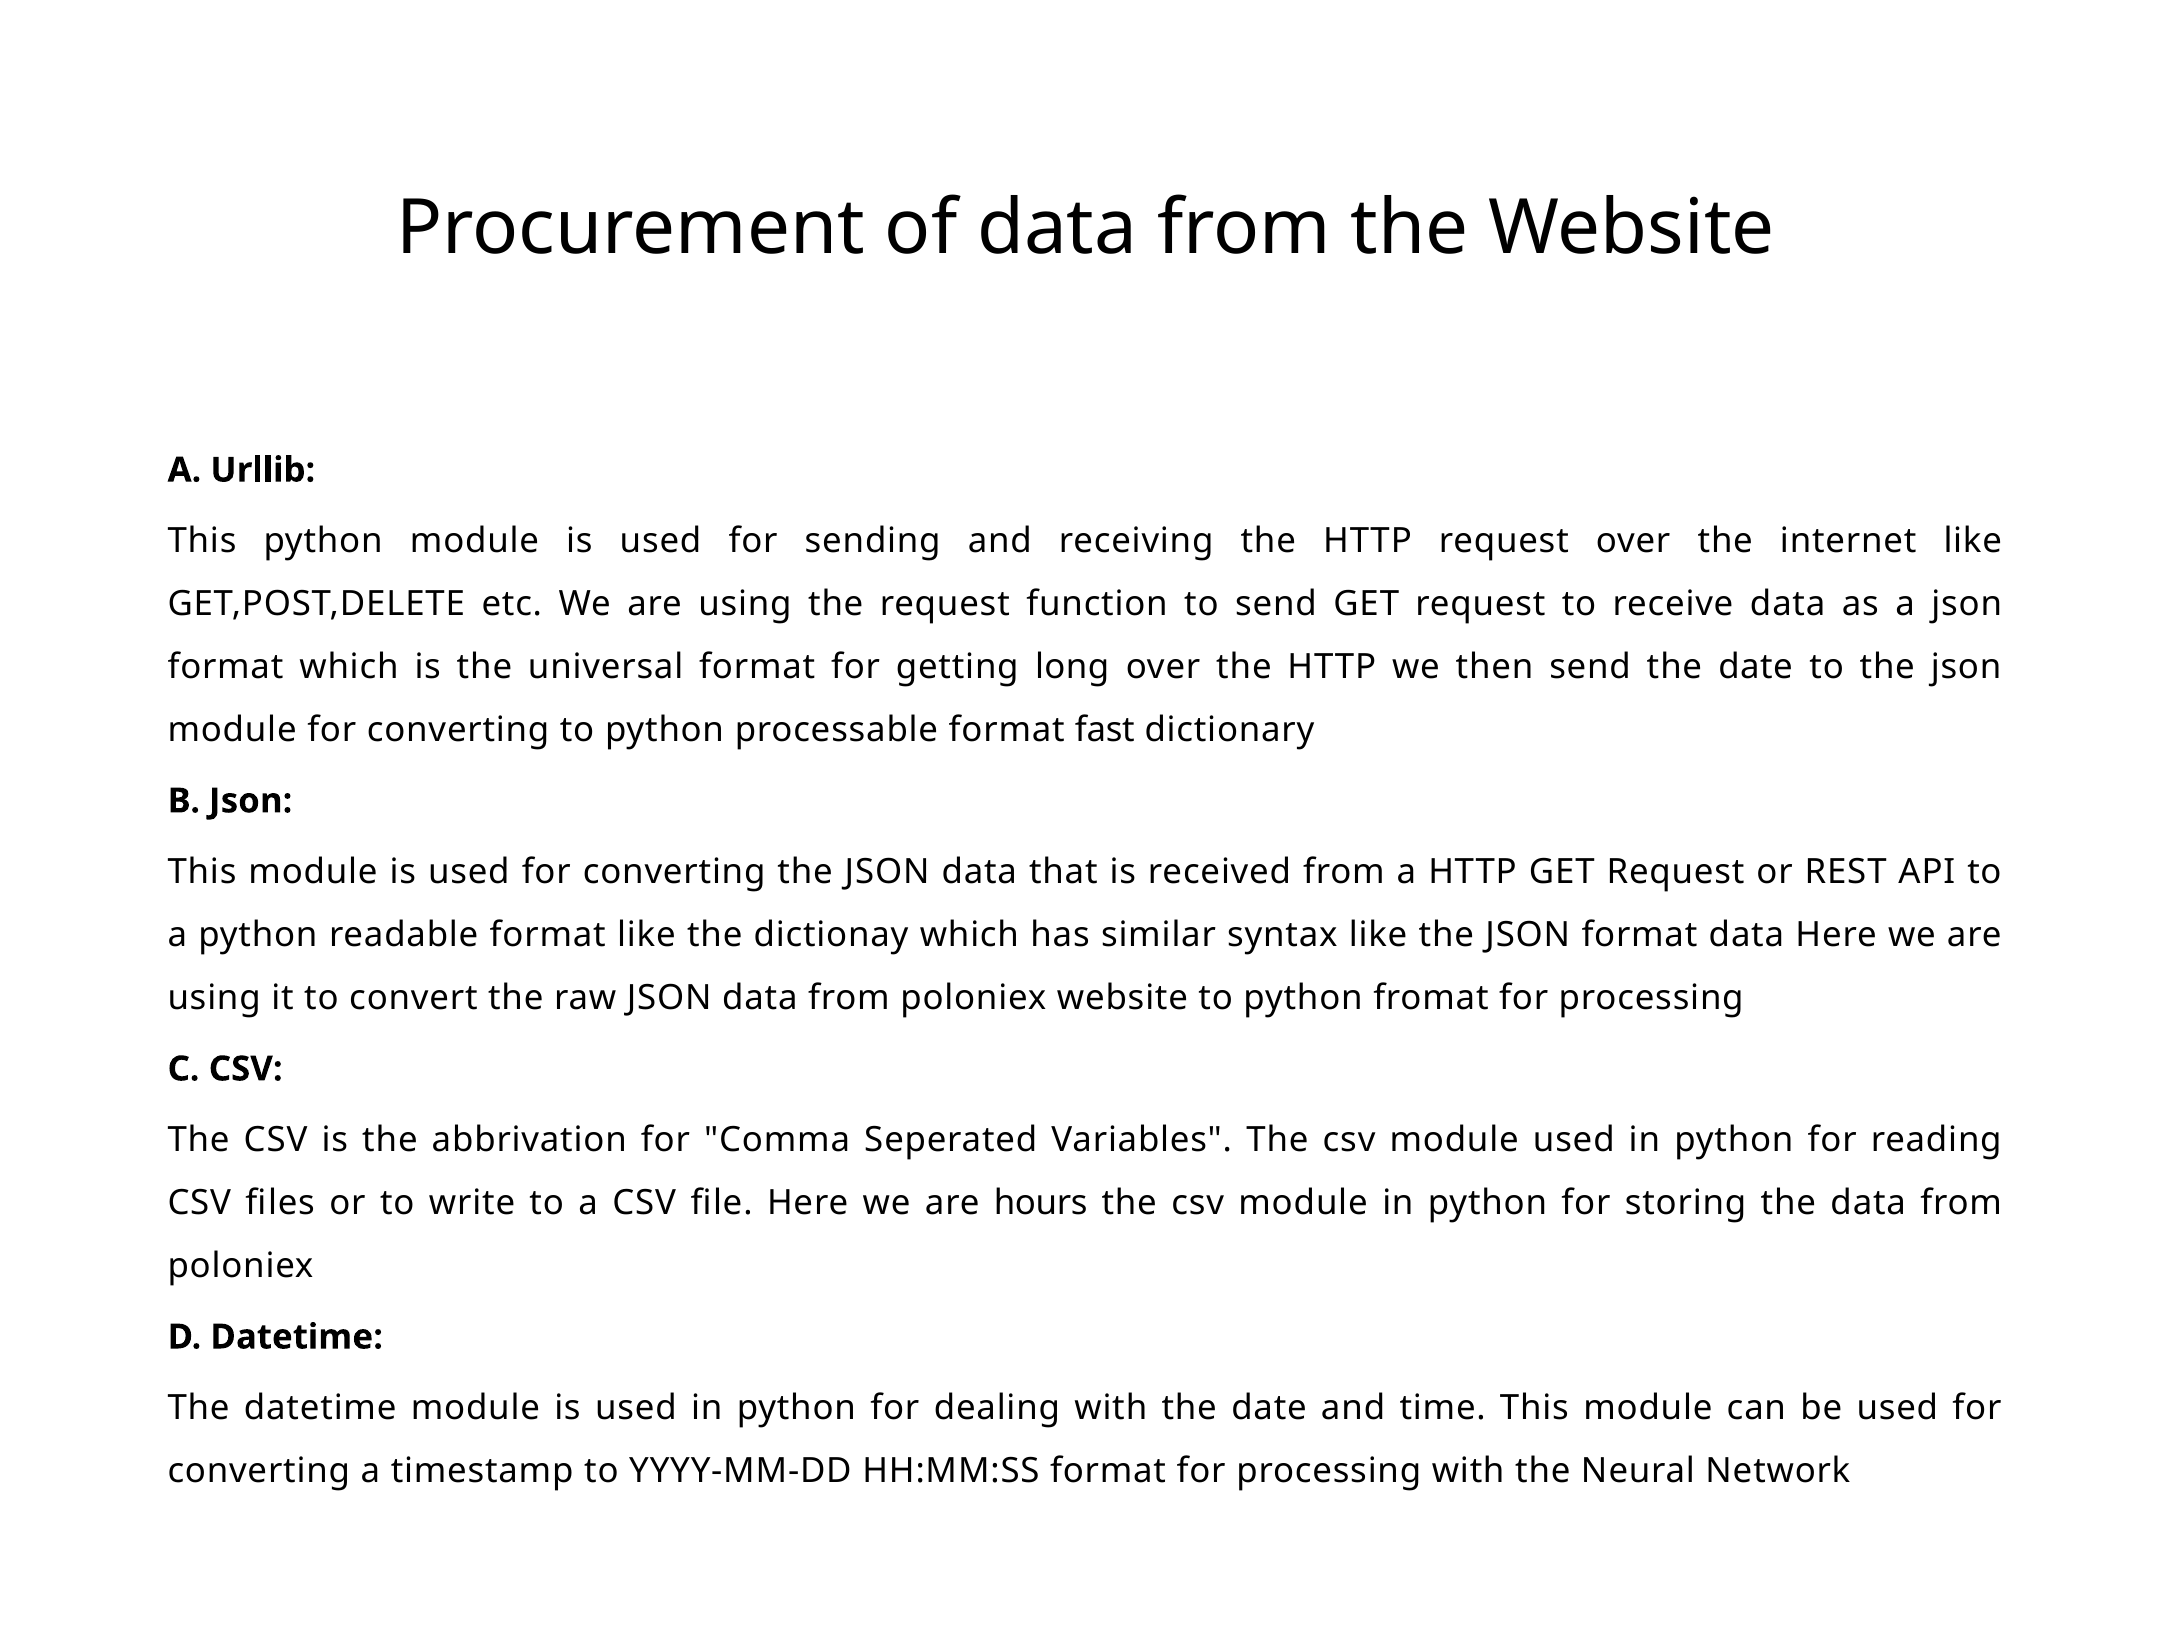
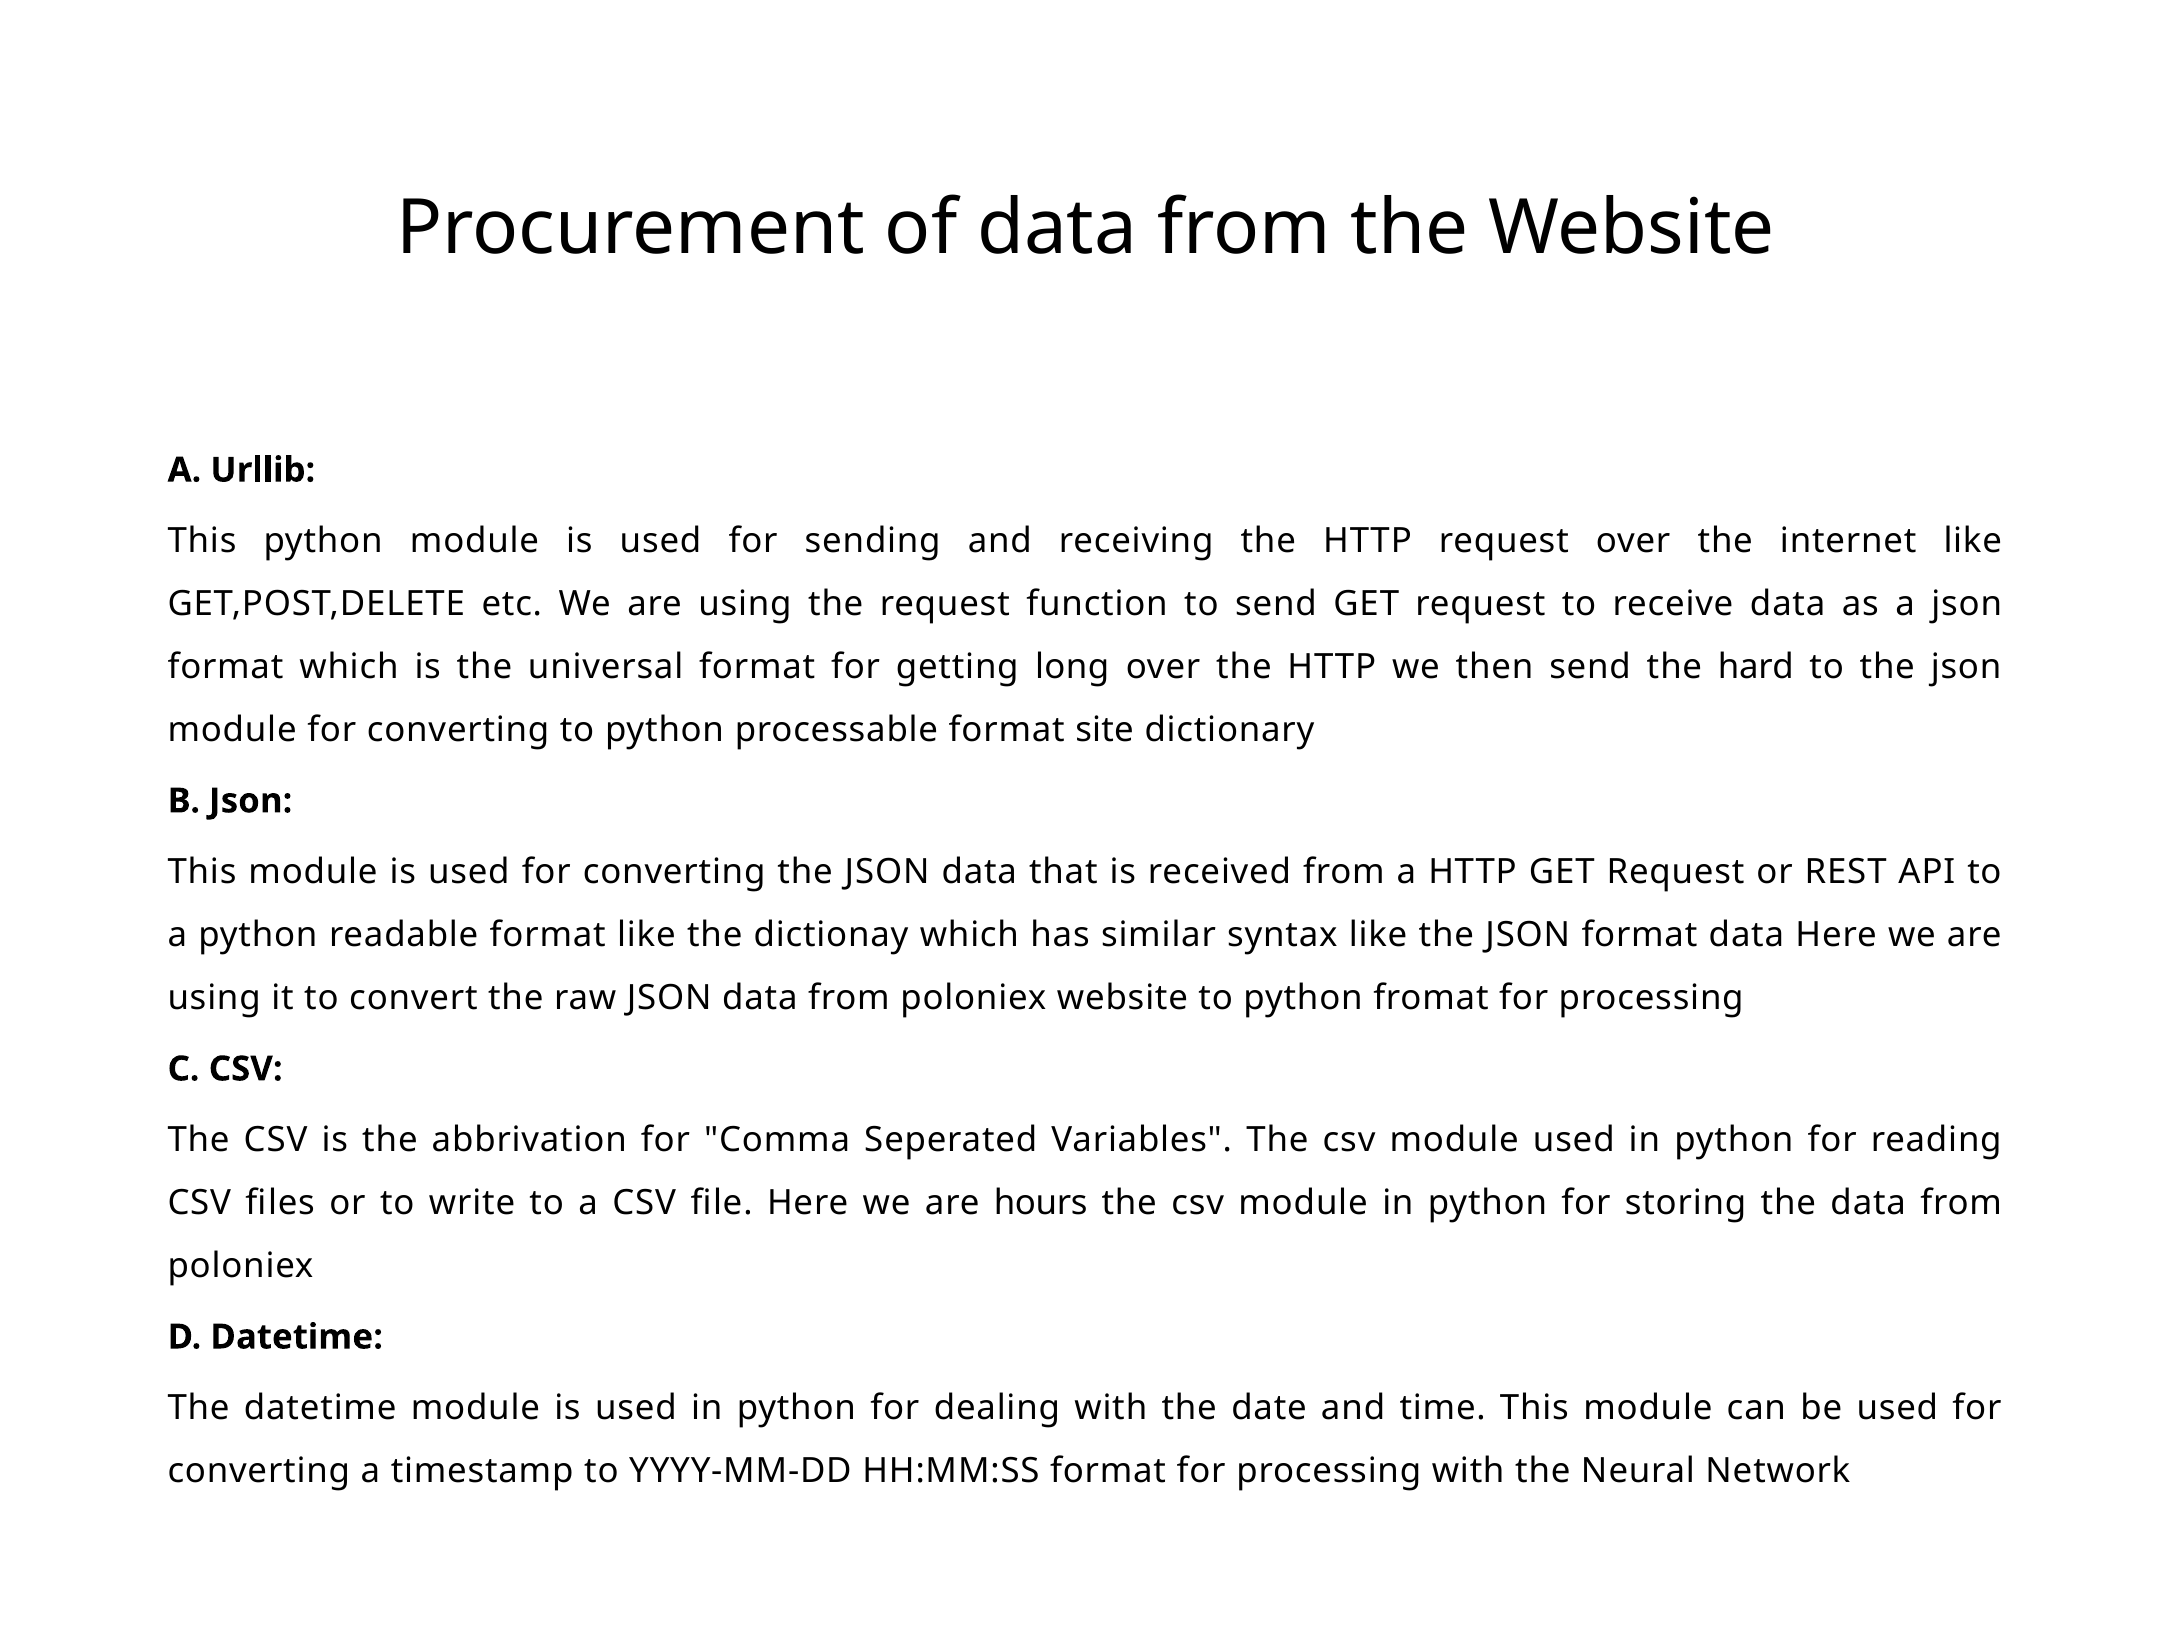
send the date: date -> hard
fast: fast -> site
